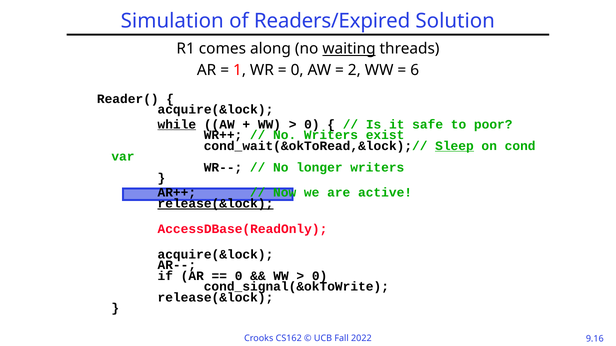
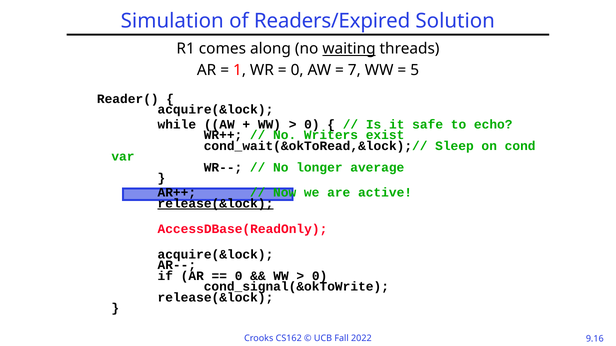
2: 2 -> 7
6: 6 -> 5
while underline: present -> none
poor: poor -> echo
Sleep underline: present -> none
longer writers: writers -> average
